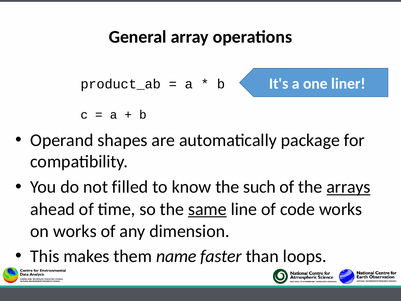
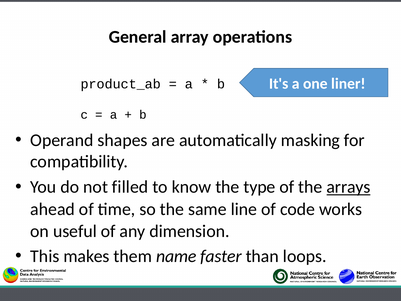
package: package -> masking
such: such -> type
same underline: present -> none
on works: works -> useful
